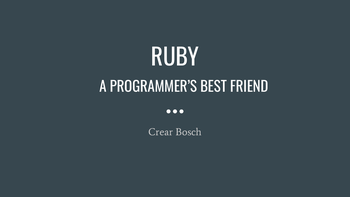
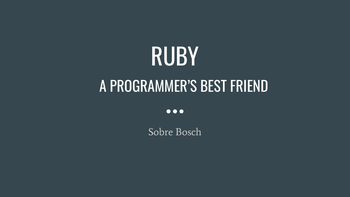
Crear: Crear -> Sobre
